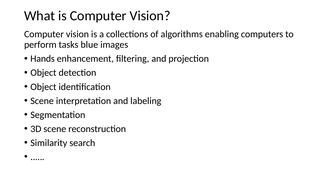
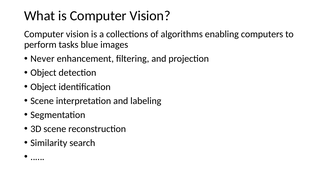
Hands: Hands -> Never
